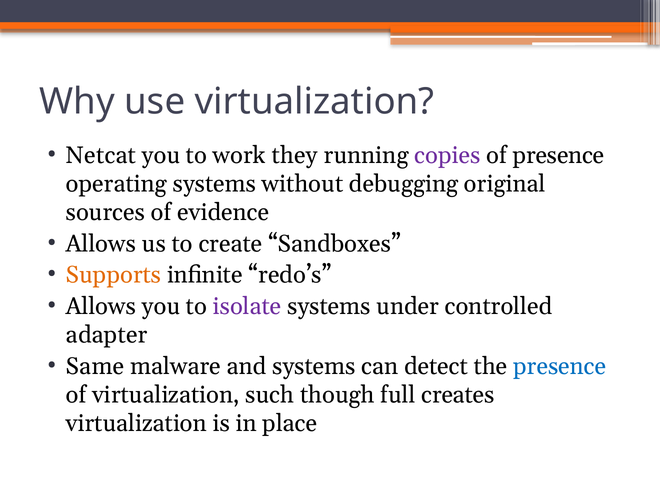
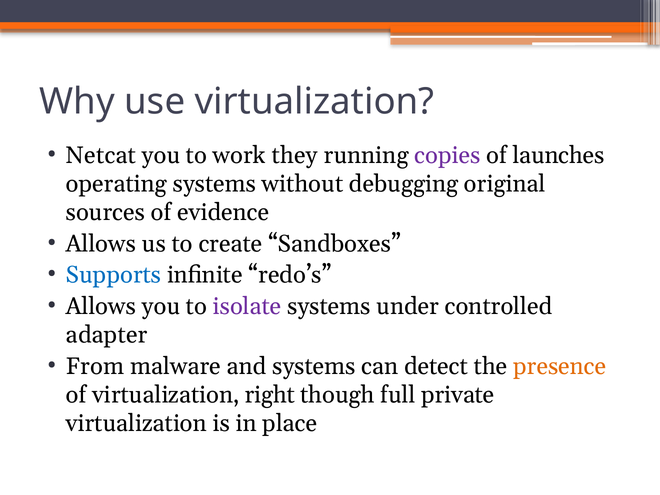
of presence: presence -> launches
Supports colour: orange -> blue
Same: Same -> From
presence at (560, 366) colour: blue -> orange
such: such -> right
creates: creates -> private
